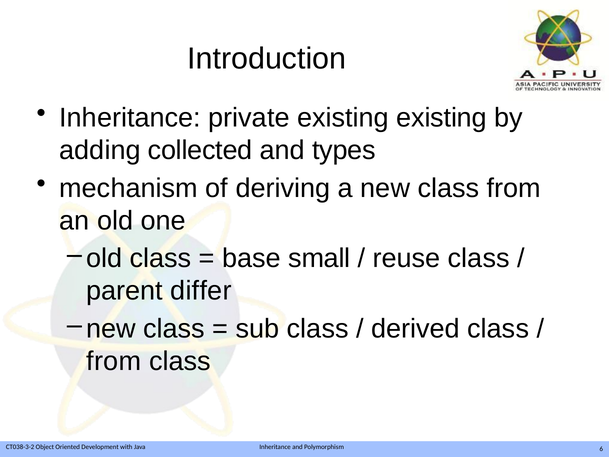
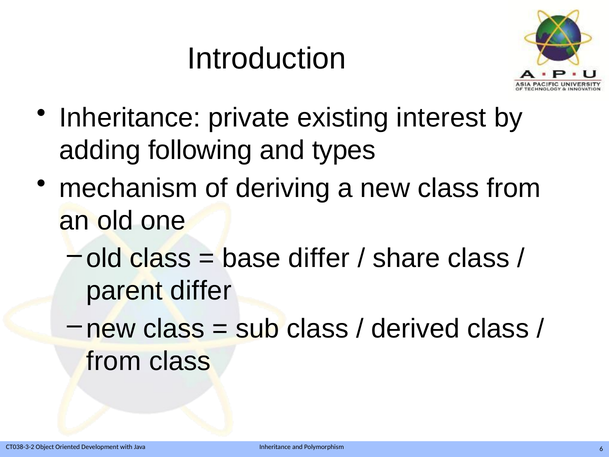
existing existing: existing -> interest
collected: collected -> following
base small: small -> differ
reuse: reuse -> share
